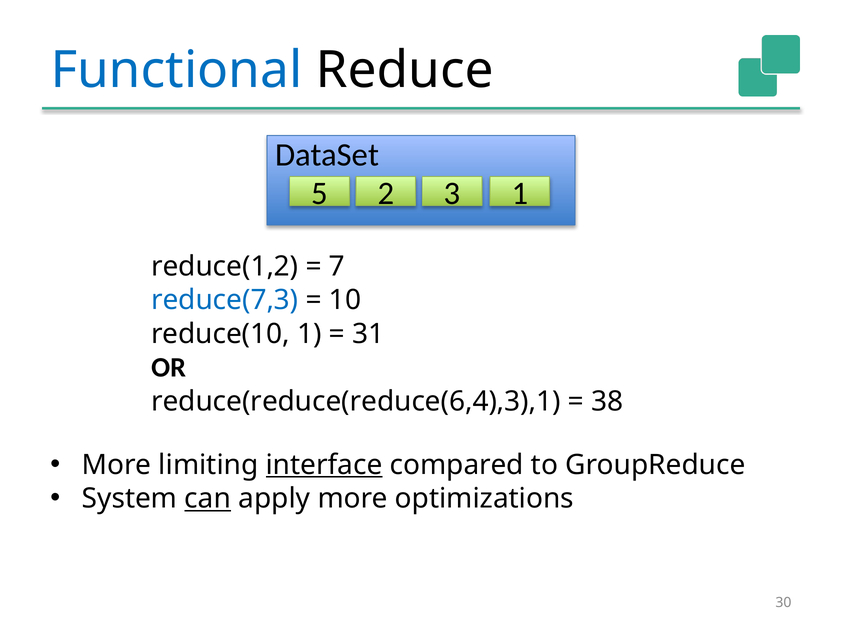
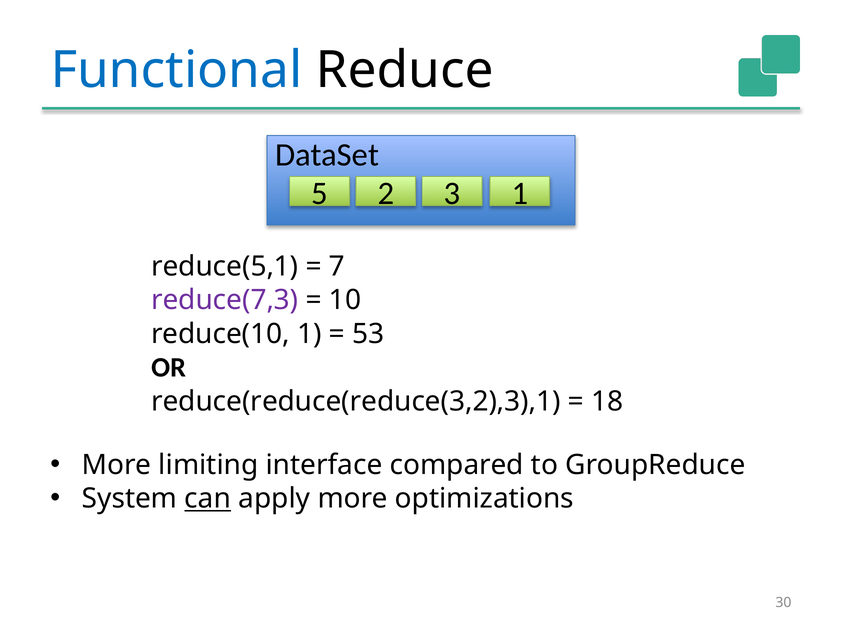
reduce(1,2: reduce(1,2 -> reduce(5,1
reduce(7,3 colour: blue -> purple
31: 31 -> 53
reduce(reduce(reduce(6,4),3),1: reduce(reduce(reduce(6,4),3),1 -> reduce(reduce(reduce(3,2),3),1
38: 38 -> 18
interface underline: present -> none
